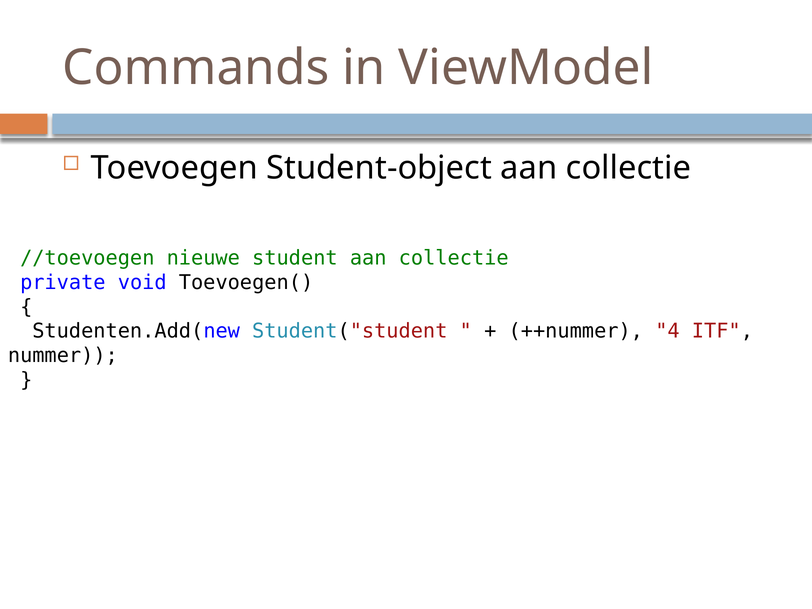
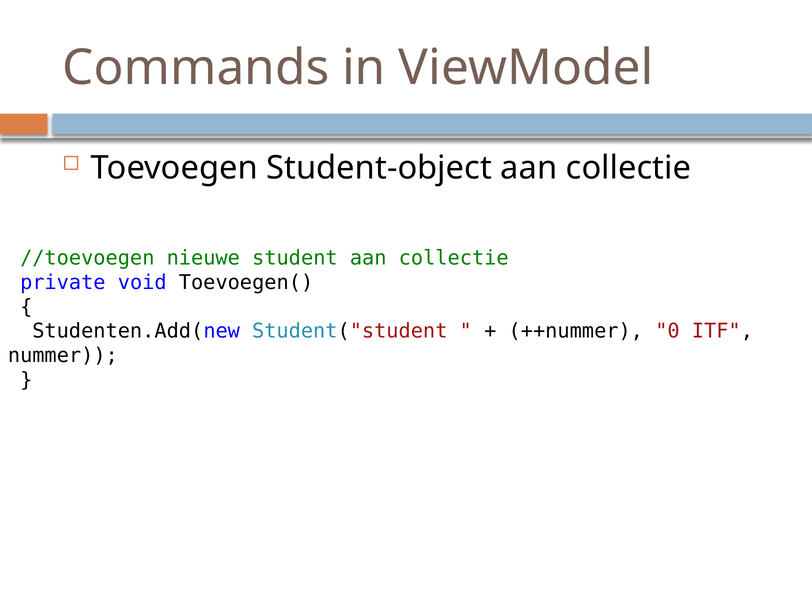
4: 4 -> 0
